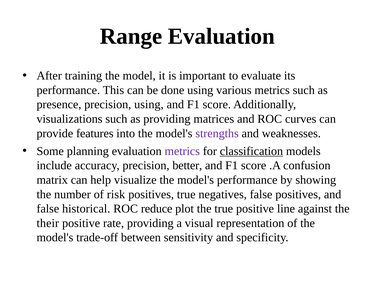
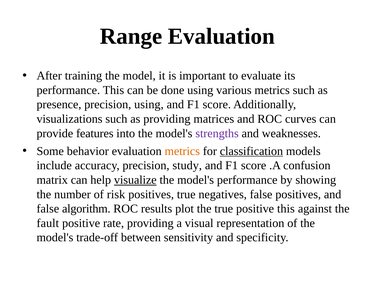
planning: planning -> behavior
metrics at (182, 151) colour: purple -> orange
better: better -> study
visualize underline: none -> present
historical: historical -> algorithm
reduce: reduce -> results
positive line: line -> this
their: their -> fault
